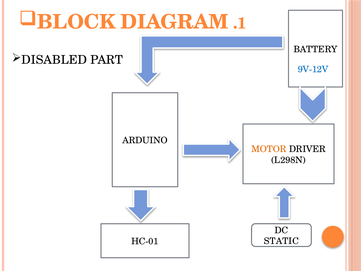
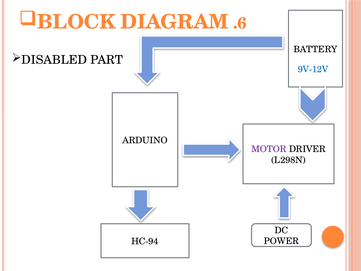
.1: .1 -> .6
MOTOR colour: orange -> purple
STATIC: STATIC -> POWER
HC-01: HC-01 -> HC-94
